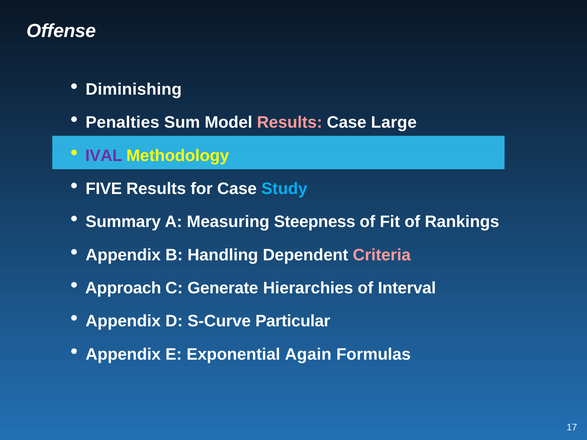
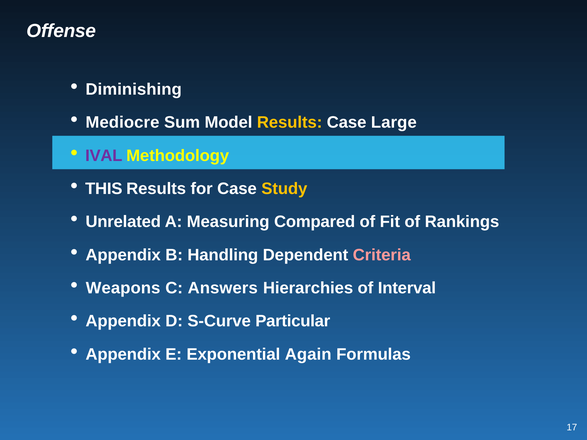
Penalties: Penalties -> Mediocre
Results at (290, 123) colour: pink -> yellow
FIVE: FIVE -> THIS
Study colour: light blue -> yellow
Summary: Summary -> Unrelated
Steepness: Steepness -> Compared
Approach: Approach -> Weapons
Generate: Generate -> Answers
